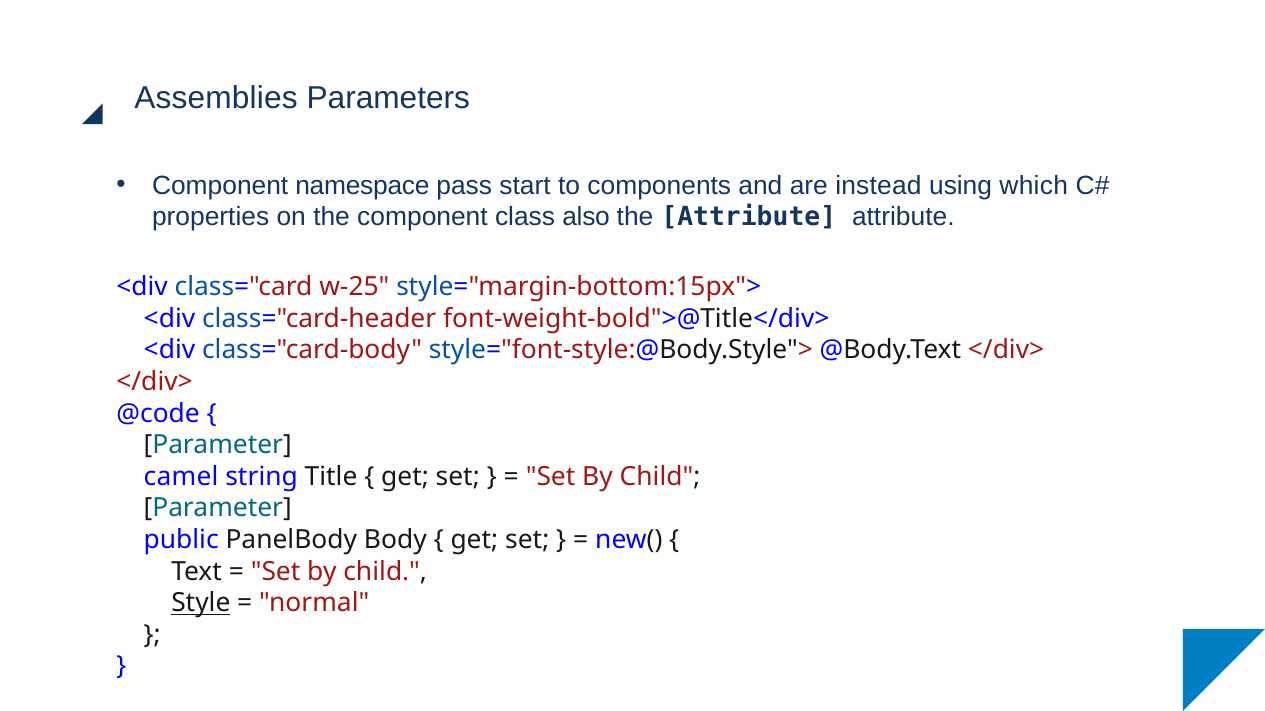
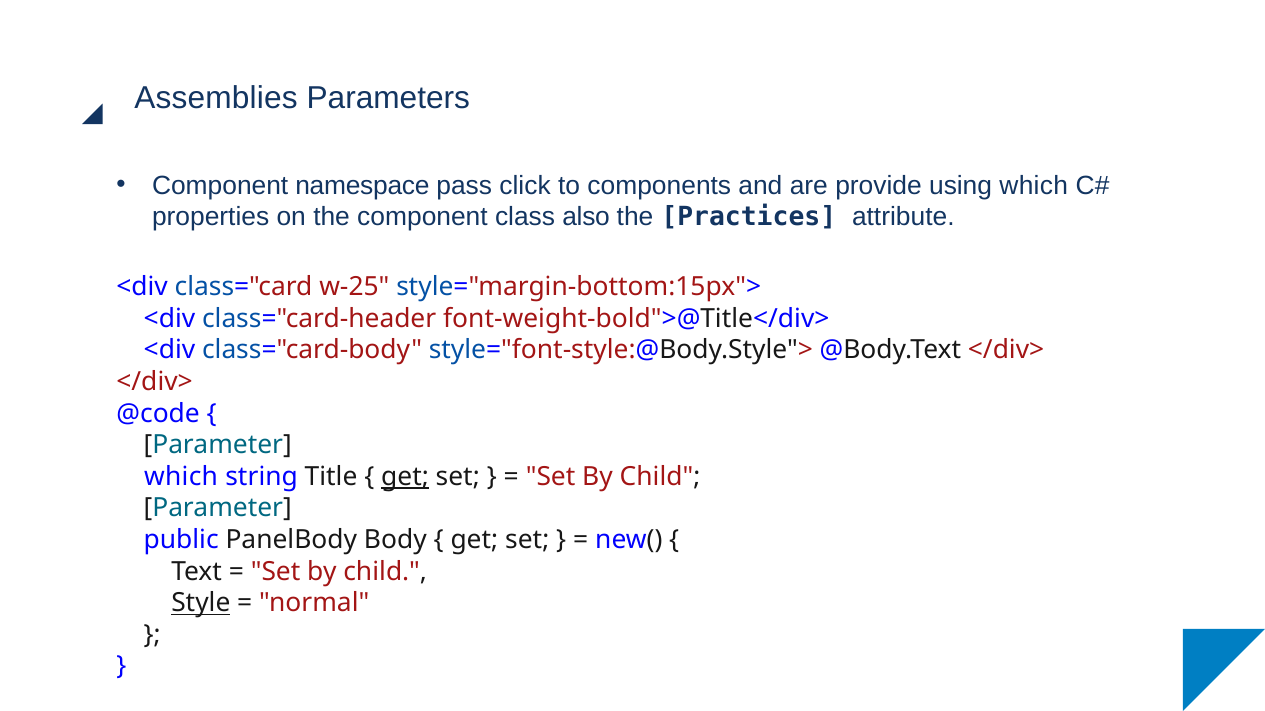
start: start -> click
instead: instead -> provide
the Attribute: Attribute -> Practices
camel at (181, 477): camel -> which
get at (405, 477) underline: none -> present
